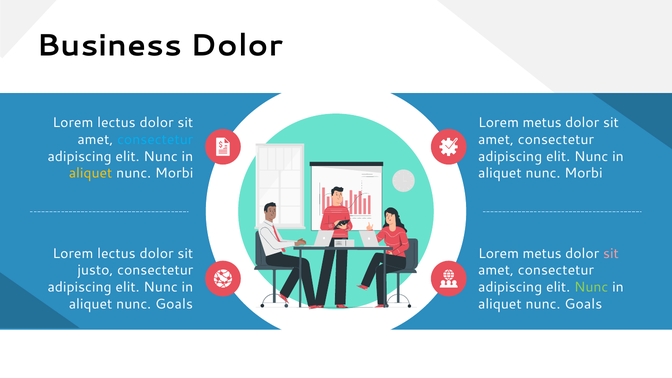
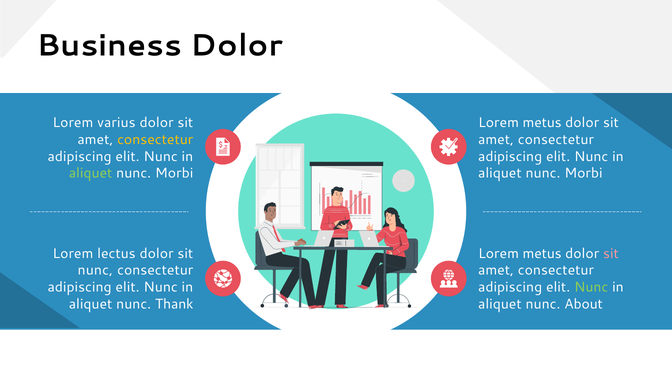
lectus at (116, 123): lectus -> varius
consectetur at (155, 140) colour: light blue -> yellow
aliquet at (91, 173) colour: yellow -> light green
justo at (95, 270): justo -> nunc
Goals at (174, 304): Goals -> Thank
Goals at (583, 304): Goals -> About
